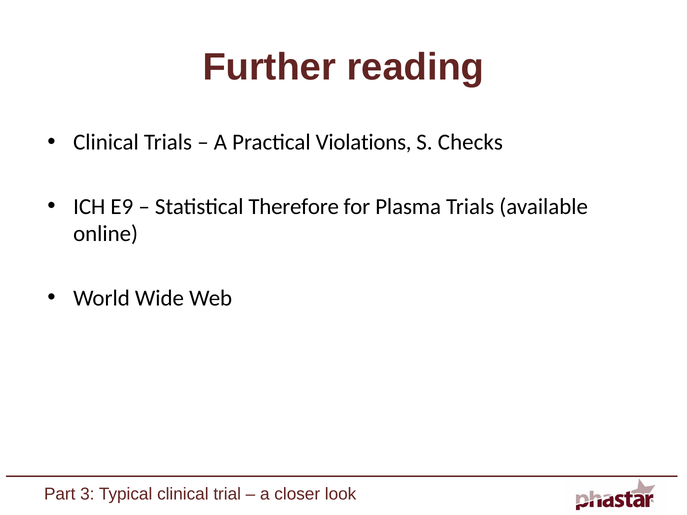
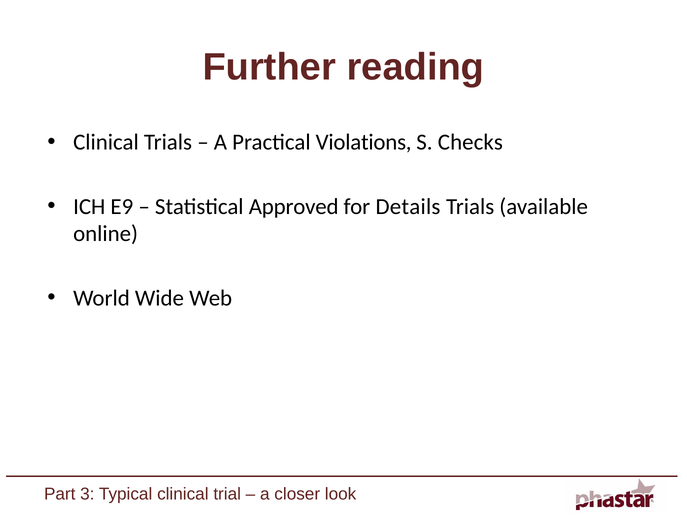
Therefore: Therefore -> Approved
Plasma: Plasma -> Details
